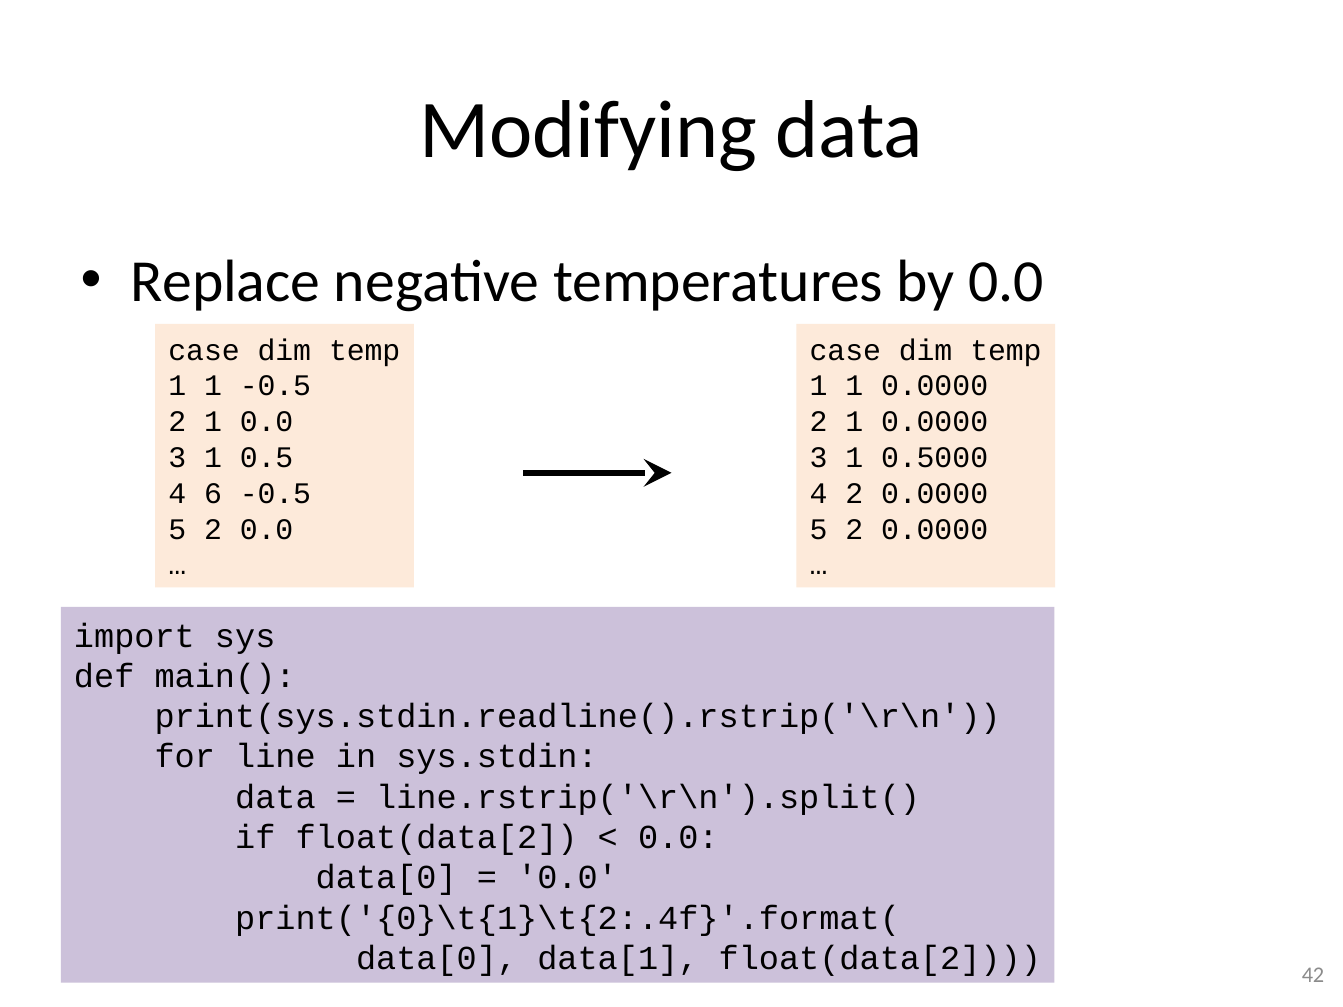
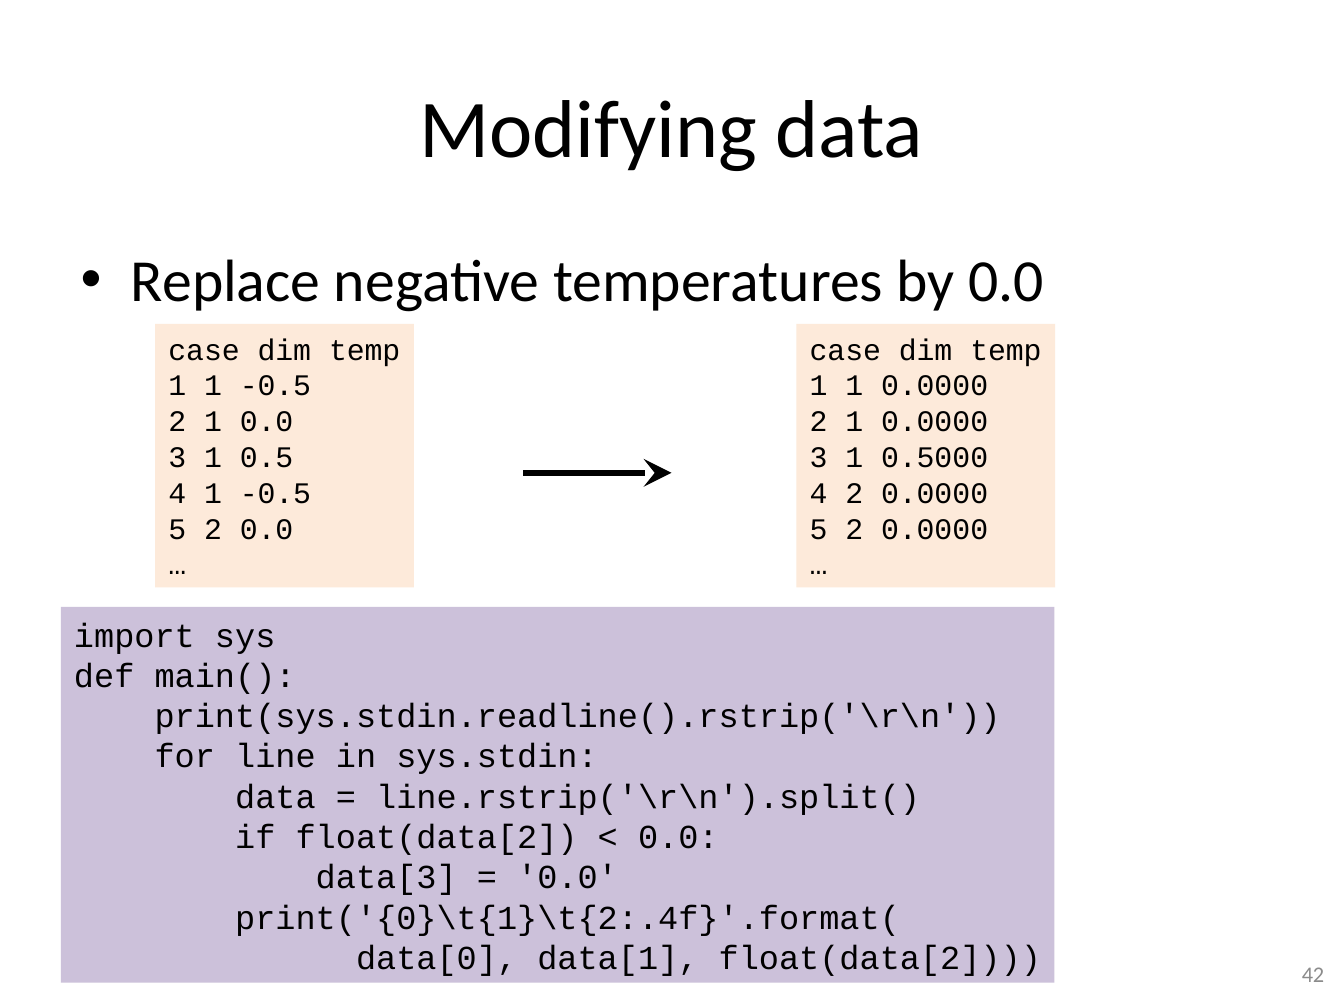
4 6: 6 -> 1
data[0 at (386, 878): data[0 -> data[3
